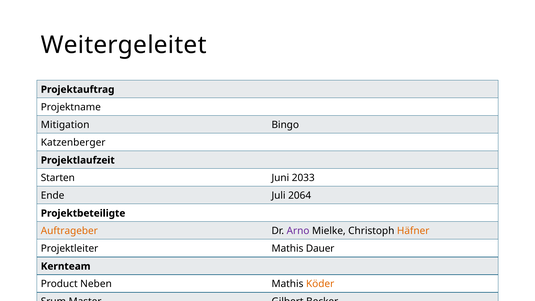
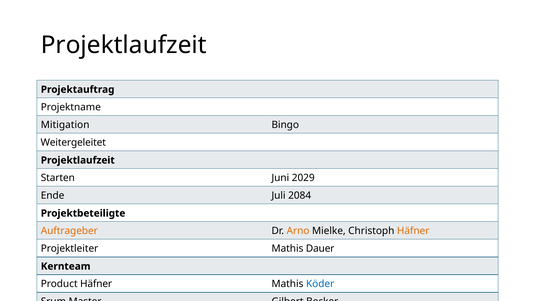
Weitergeleitet at (124, 45): Weitergeleitet -> Projektlaufzeit
Katzenberger at (73, 143): Katzenberger -> Weitergeleitet
2033: 2033 -> 2029
2064: 2064 -> 2084
Arno colour: purple -> orange
Product Neben: Neben -> Häfner
Köder colour: orange -> blue
